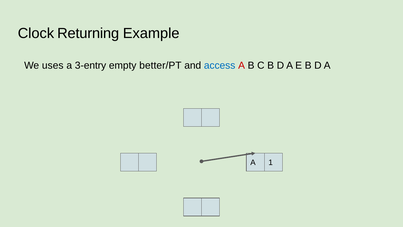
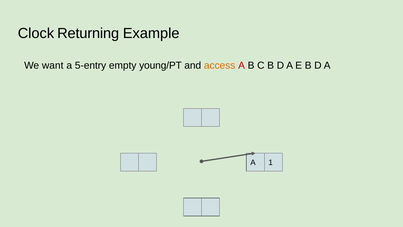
uses: uses -> want
3-entry: 3-entry -> 5-entry
better/PT: better/PT -> young/PT
access colour: blue -> orange
